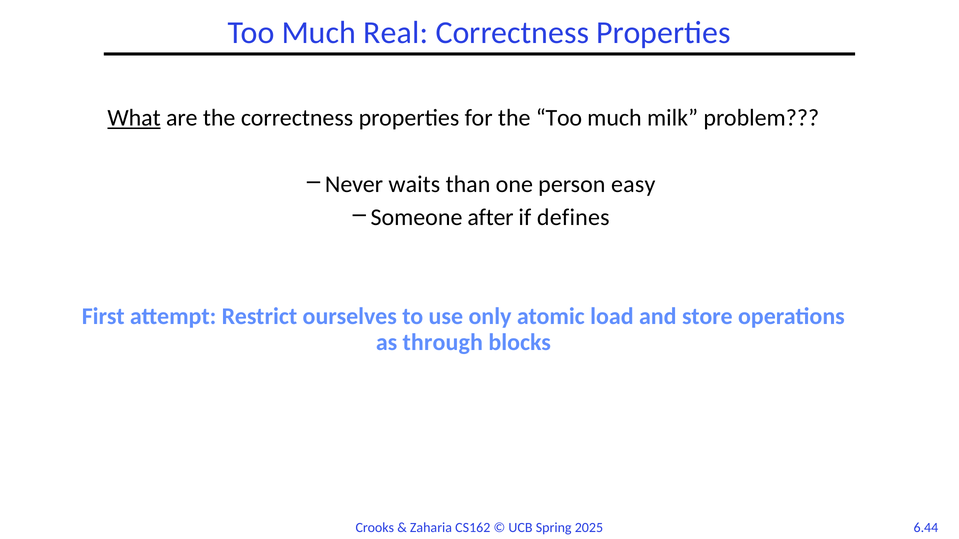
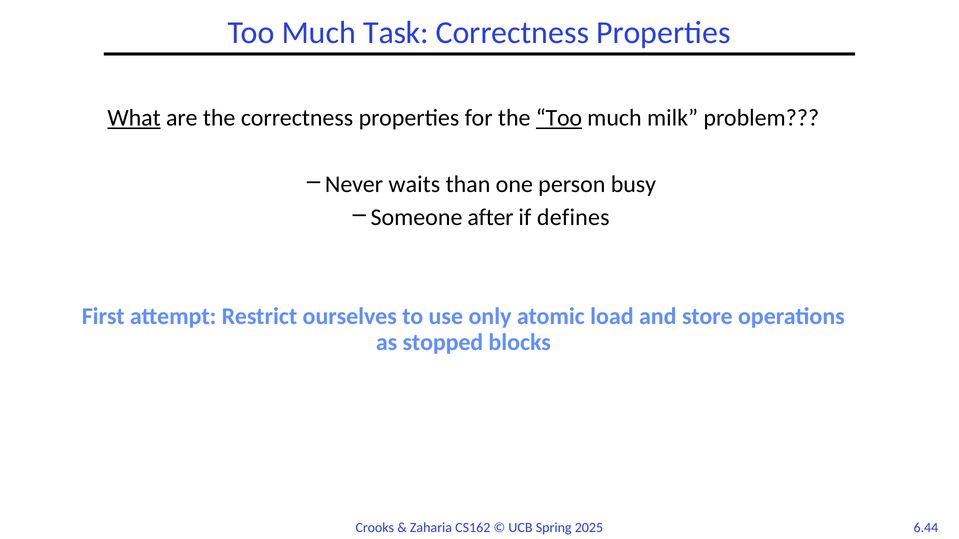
Real: Real -> Task
Too at (559, 118) underline: none -> present
easy: easy -> busy
through: through -> stopped
